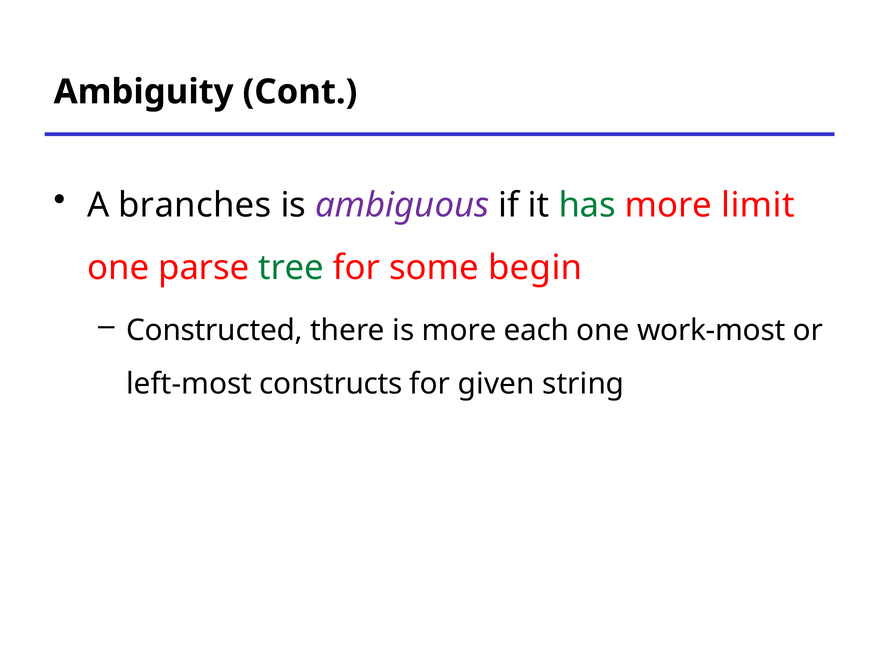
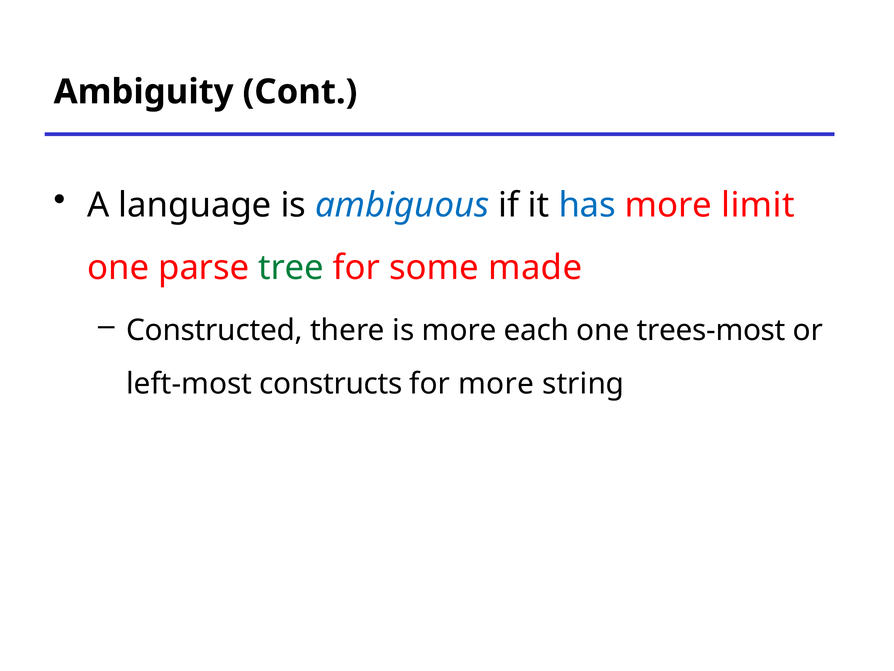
branches: branches -> language
ambiguous colour: purple -> blue
has colour: green -> blue
begin: begin -> made
work-most: work-most -> trees-most
for given: given -> more
